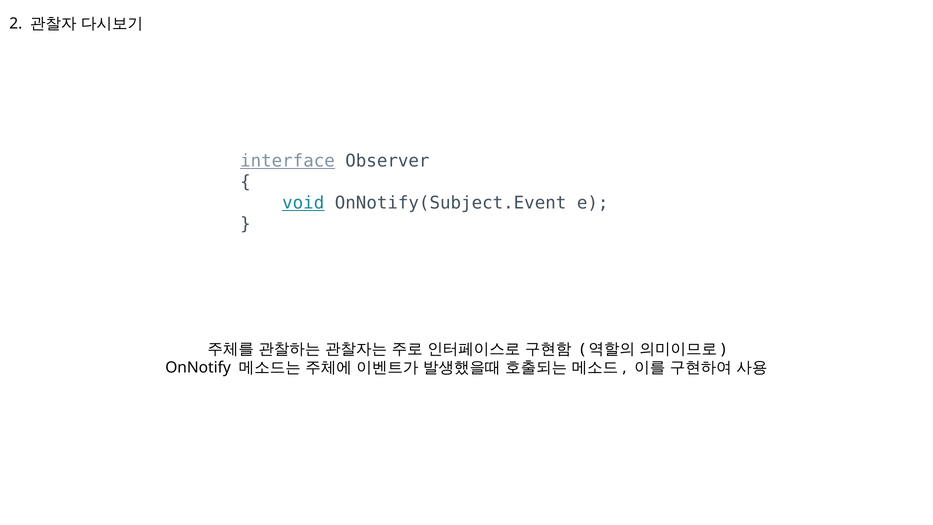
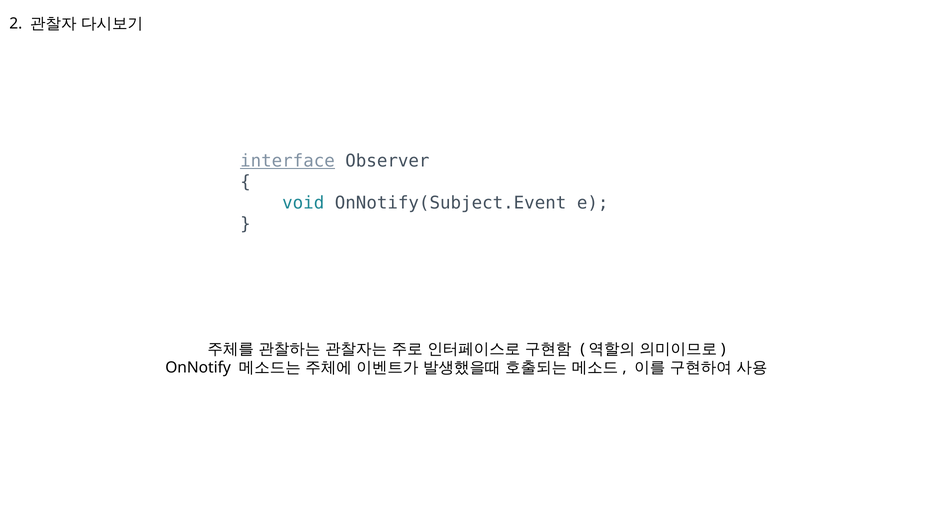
void underline: present -> none
